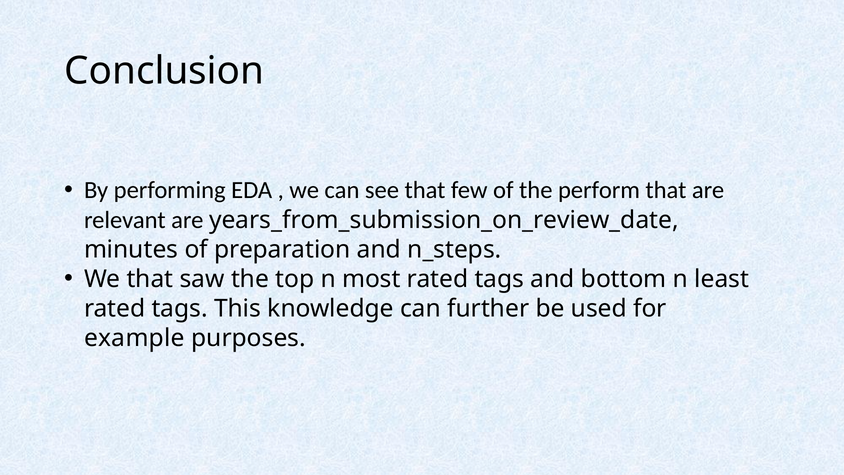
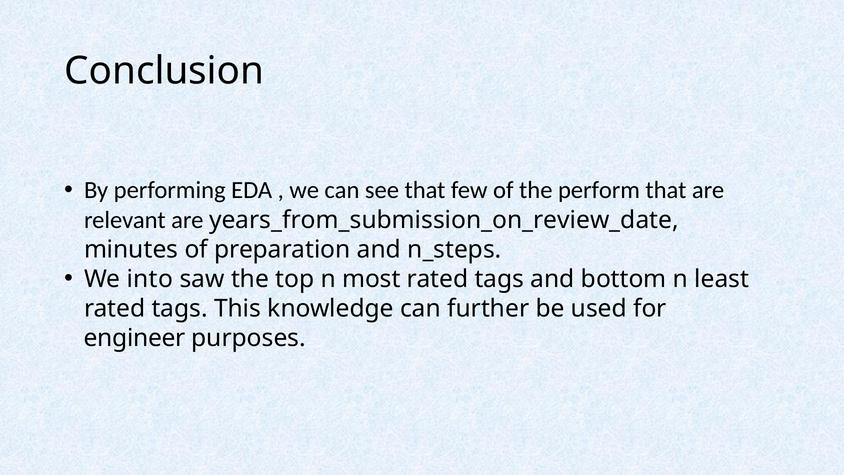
We that: that -> into
example: example -> engineer
